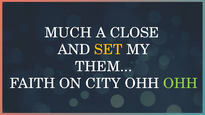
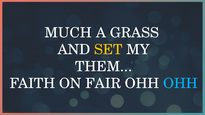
CLOSE: CLOSE -> GRASS
CITY: CITY -> FAIR
OHH at (180, 84) colour: light green -> light blue
